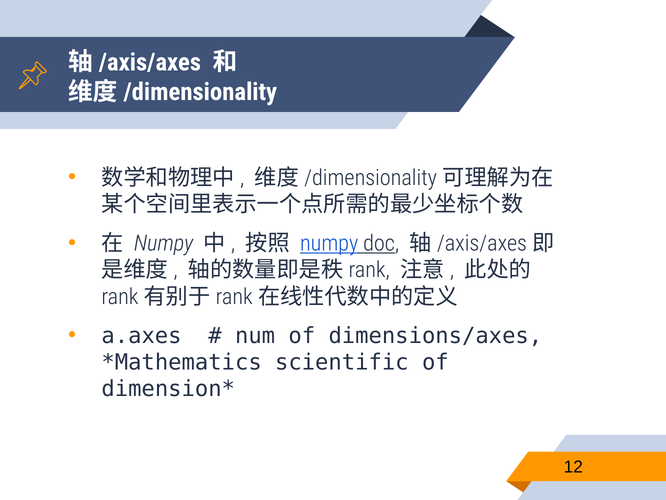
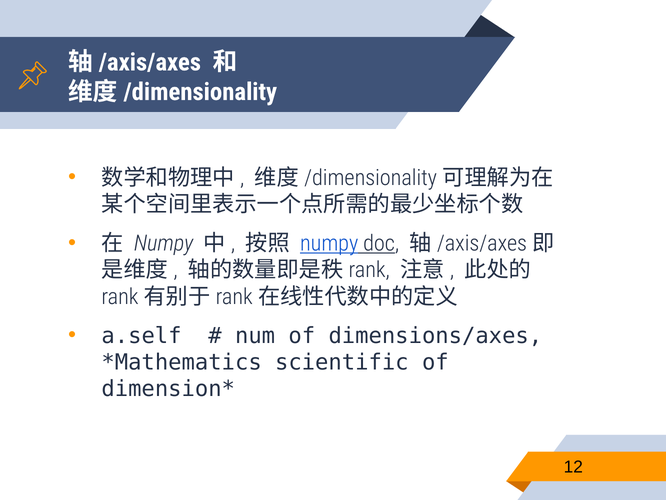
a.axes: a.axes -> a.self
